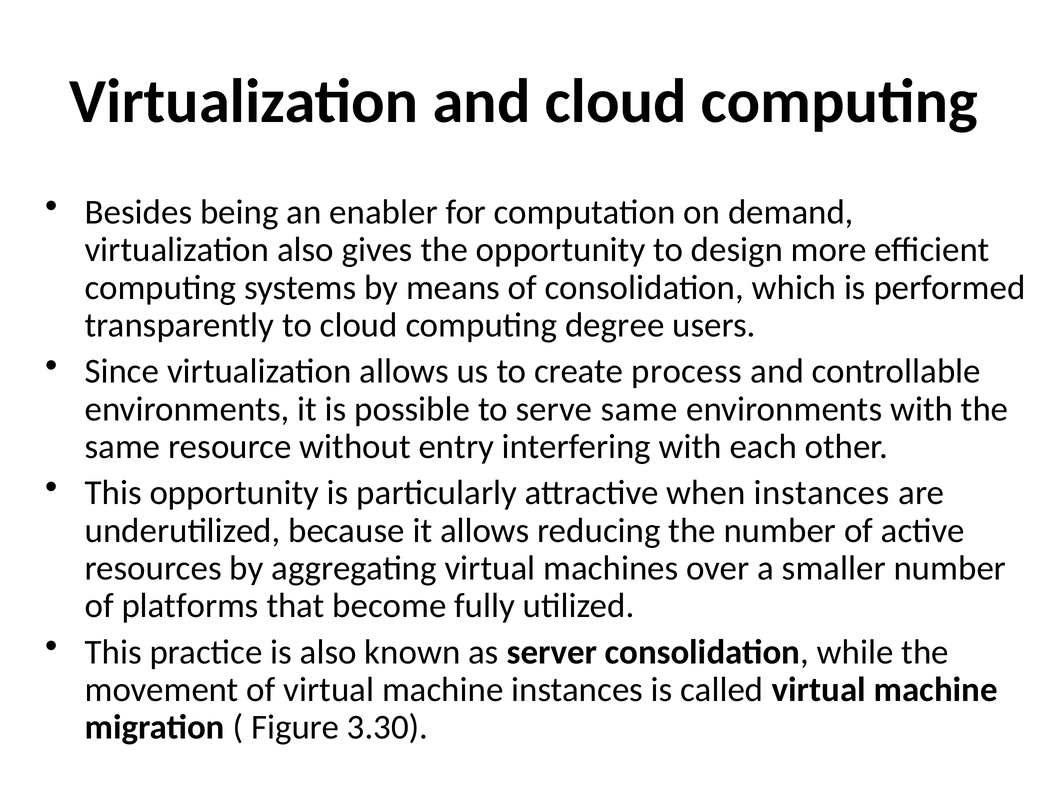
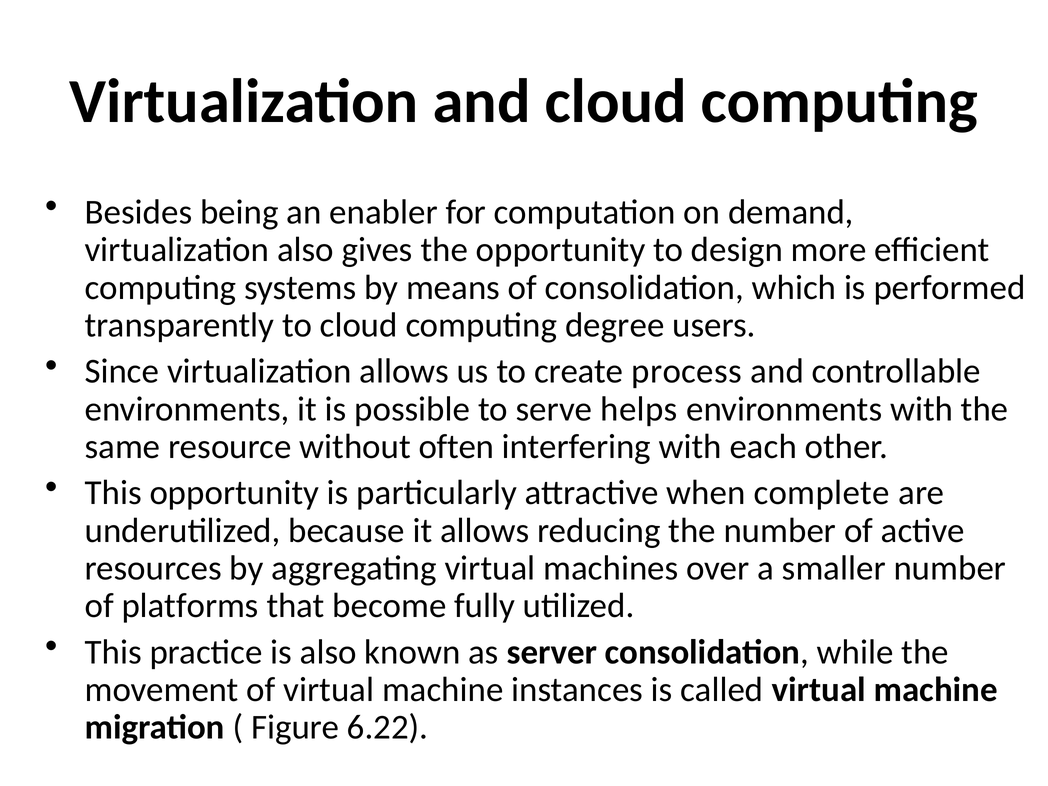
serve same: same -> helps
entry: entry -> often
when instances: instances -> complete
3.30: 3.30 -> 6.22
